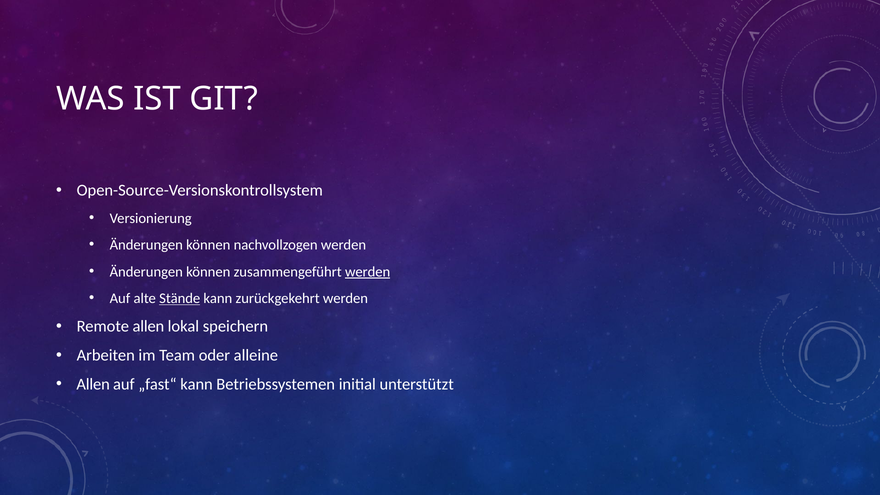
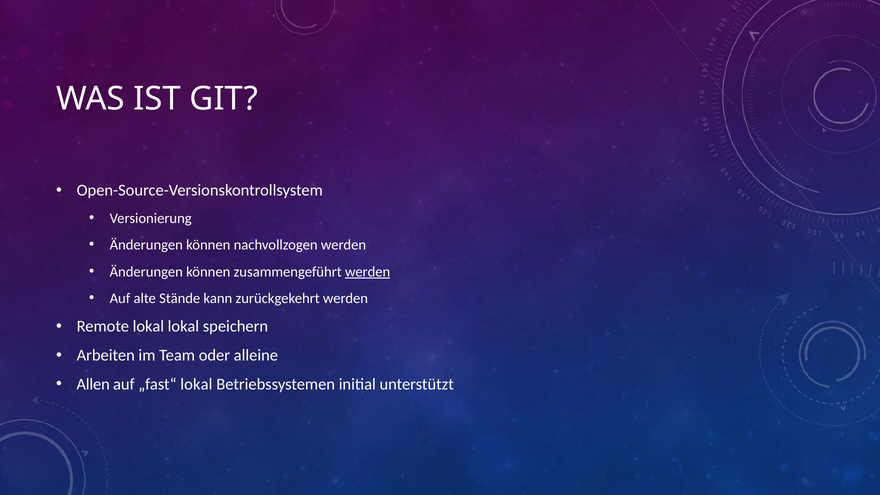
Stände underline: present -> none
Remote allen: allen -> lokal
„fast“ kann: kann -> lokal
